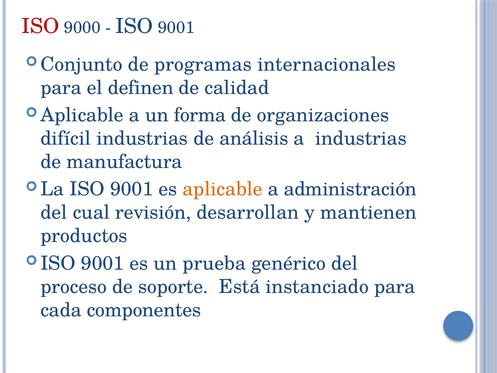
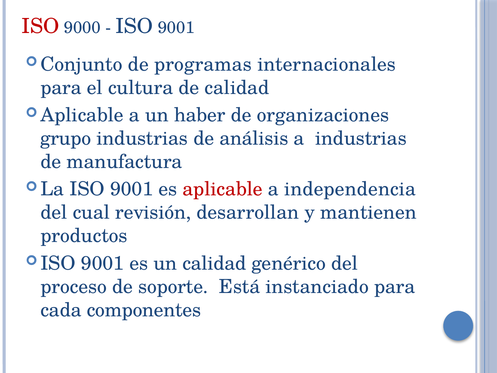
definen: definen -> cultura
forma: forma -> haber
difícil: difícil -> grupo
aplicable colour: orange -> red
administración: administración -> independencia
un prueba: prueba -> calidad
